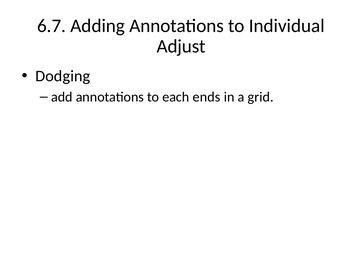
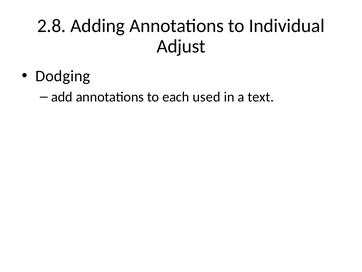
6.7: 6.7 -> 2.8
ends: ends -> used
grid: grid -> text
